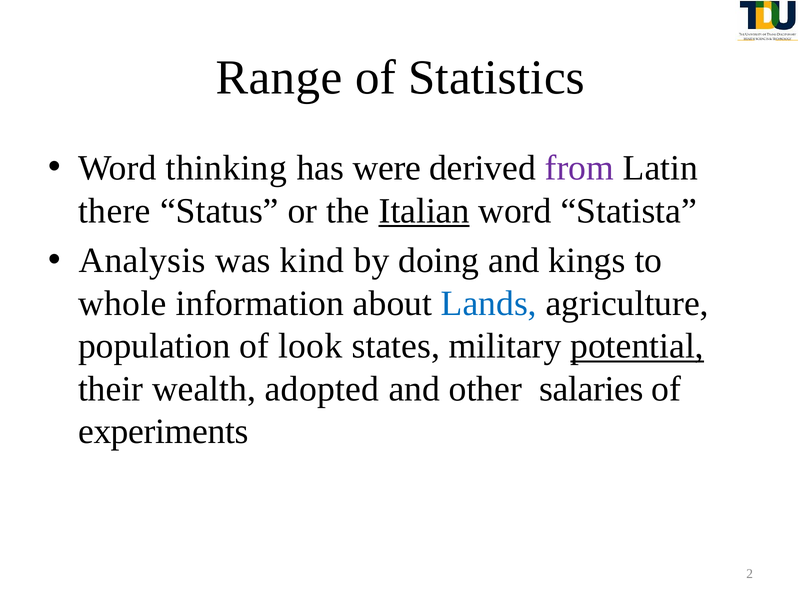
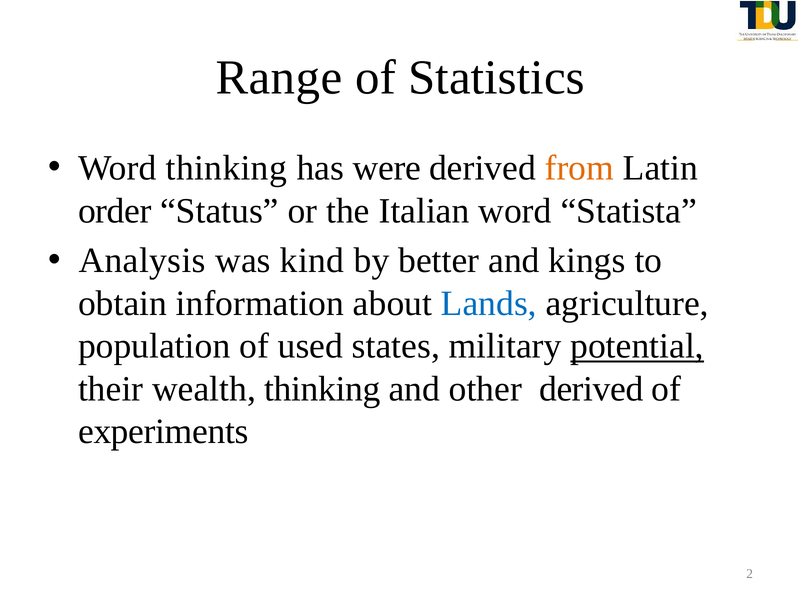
from colour: purple -> orange
there: there -> order
Italian underline: present -> none
doing: doing -> better
whole: whole -> obtain
look: look -> used
wealth adopted: adopted -> thinking
other salaries: salaries -> derived
